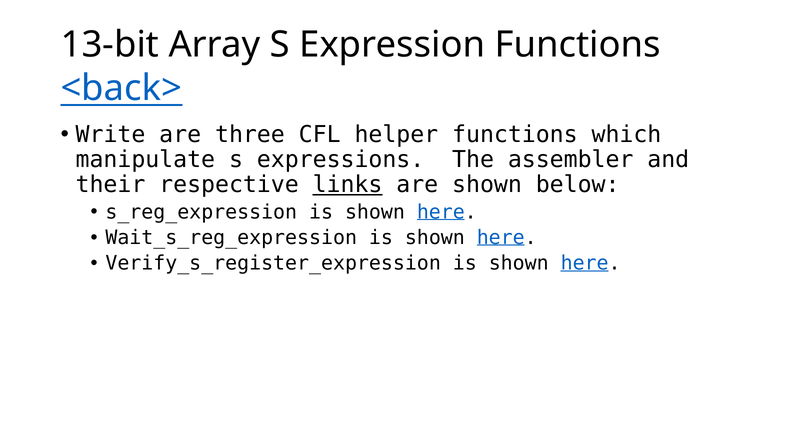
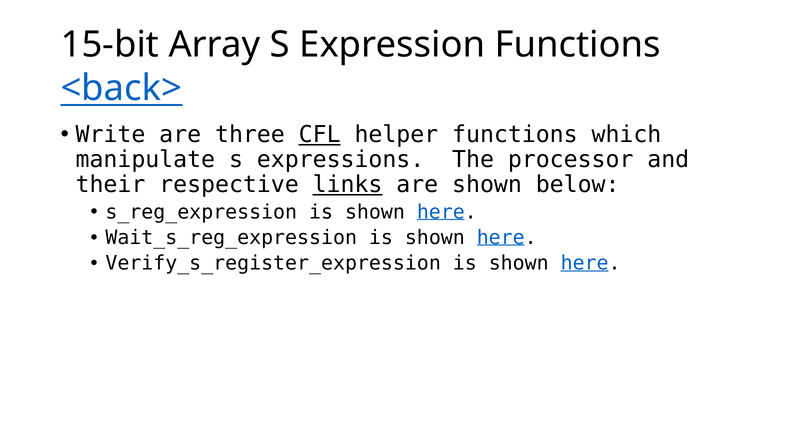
13-bit: 13-bit -> 15-bit
CFL underline: none -> present
assembler: assembler -> processor
